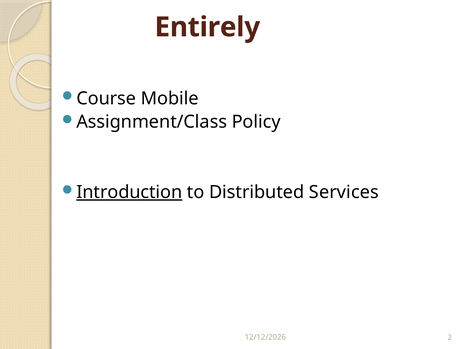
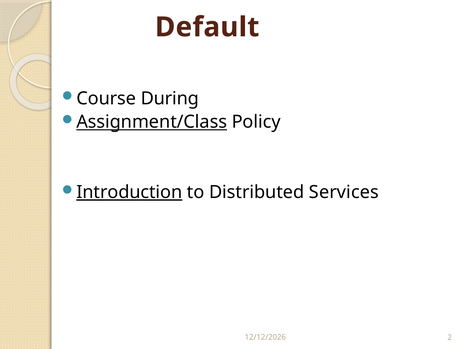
Entirely: Entirely -> Default
Mobile: Mobile -> During
Assignment/Class underline: none -> present
